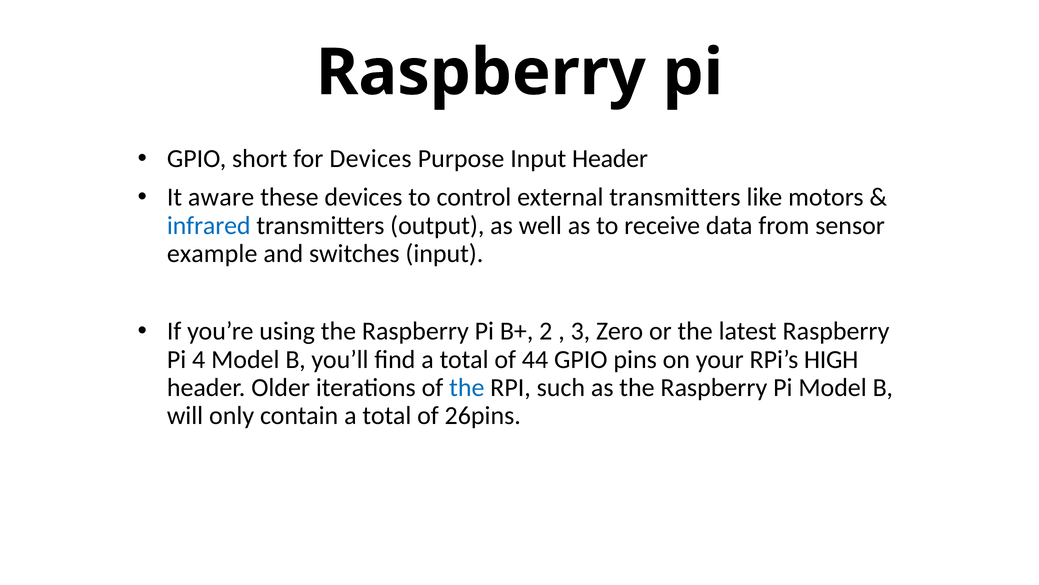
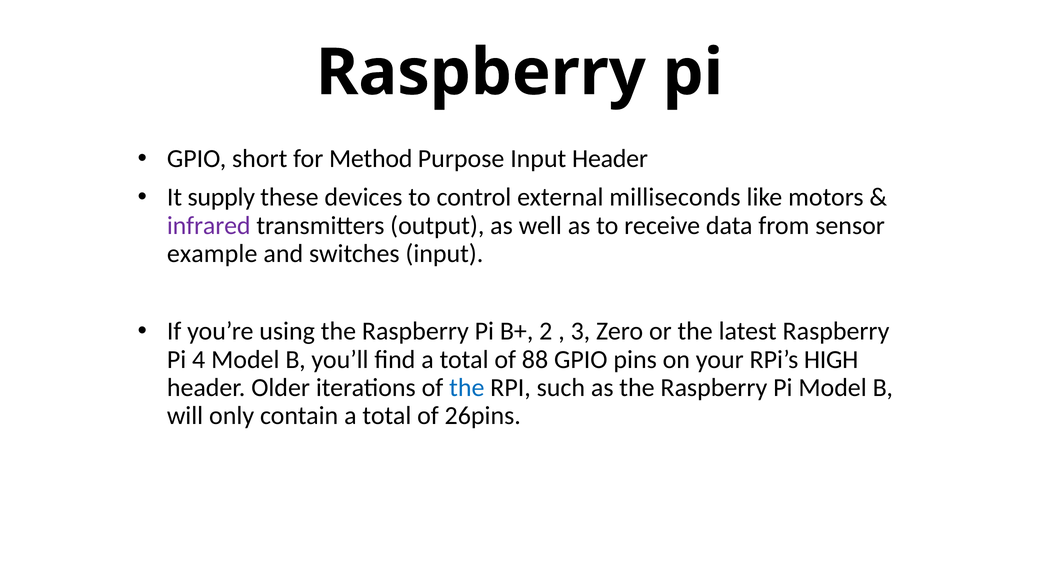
for Devices: Devices -> Method
aware: aware -> supply
external transmitters: transmitters -> milliseconds
infrared colour: blue -> purple
44: 44 -> 88
